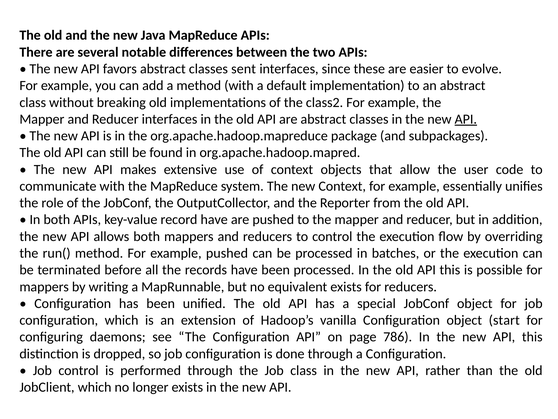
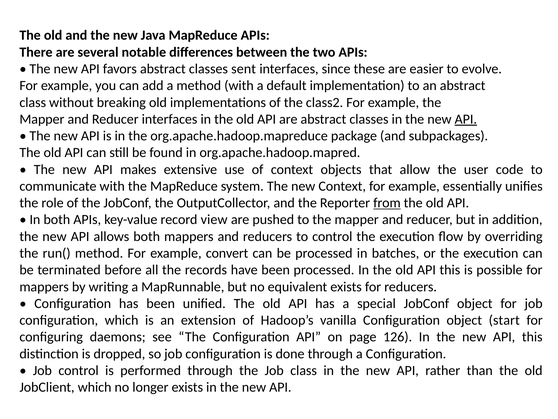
from underline: none -> present
record have: have -> view
example pushed: pushed -> convert
786: 786 -> 126
